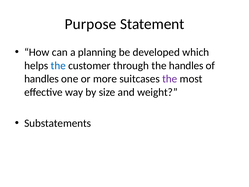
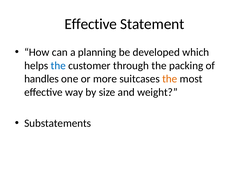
Purpose at (91, 24): Purpose -> Effective
the handles: handles -> packing
the at (170, 79) colour: purple -> orange
